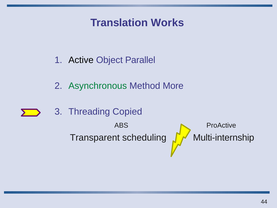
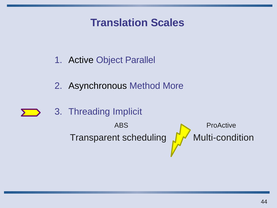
Works: Works -> Scales
Asynchronous colour: green -> black
Copied: Copied -> Implicit
Multi-internship: Multi-internship -> Multi-condition
